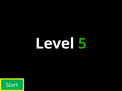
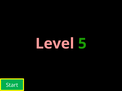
Level colour: white -> pink
